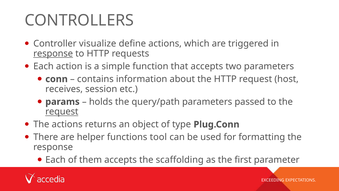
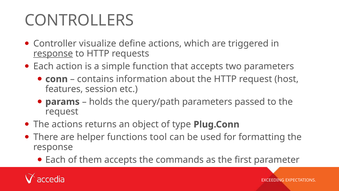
receives: receives -> features
request at (62, 112) underline: present -> none
scaffolding: scaffolding -> commands
